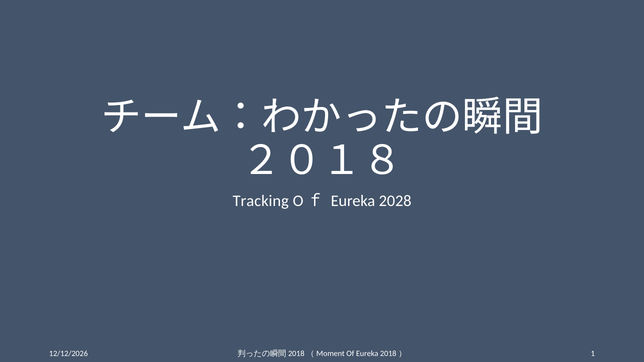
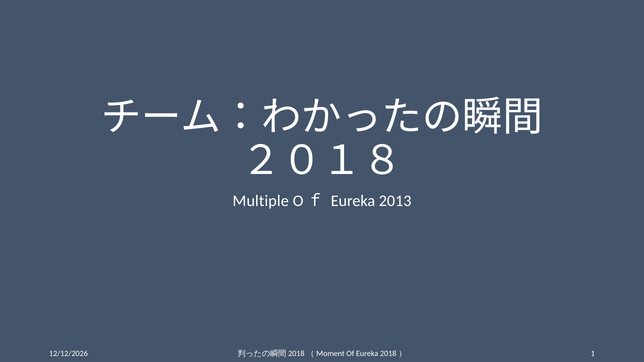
Tracking: Tracking -> Multiple
2028: 2028 -> 2013
